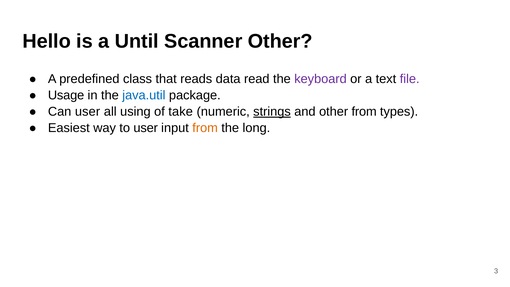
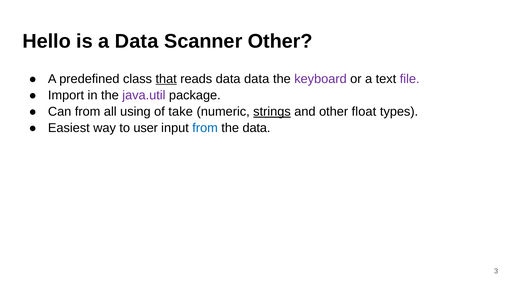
a Until: Until -> Data
that underline: none -> present
data read: read -> data
Usage: Usage -> Import
java.util colour: blue -> purple
Can user: user -> from
other from: from -> float
from at (205, 128) colour: orange -> blue
the long: long -> data
